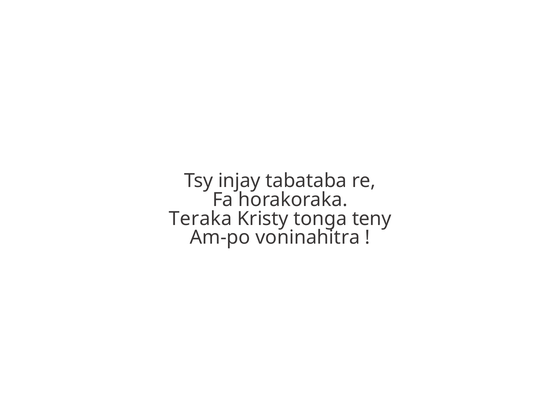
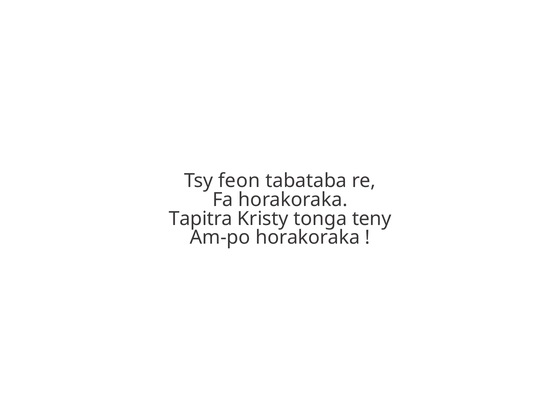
injay: injay -> feon
Teraka: Teraka -> Tapitra
Am-po voninahitra: voninahitra -> horakoraka
